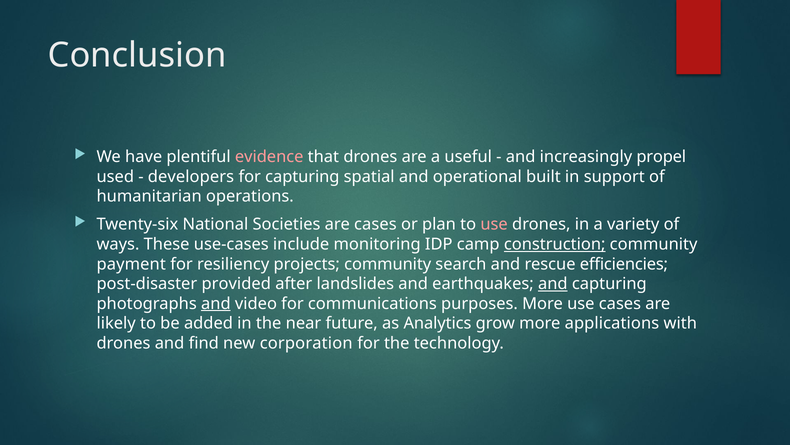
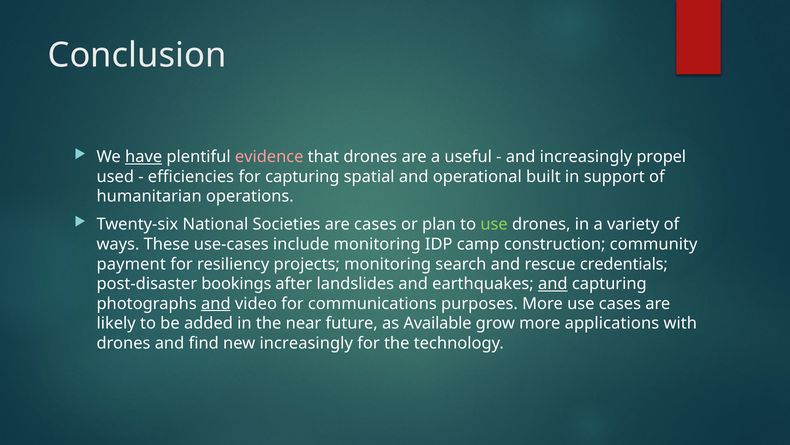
have underline: none -> present
developers: developers -> efficiencies
use at (494, 224) colour: pink -> light green
construction underline: present -> none
projects community: community -> monitoring
efficiencies: efficiencies -> credentials
provided: provided -> bookings
Analytics: Analytics -> Available
new corporation: corporation -> increasingly
